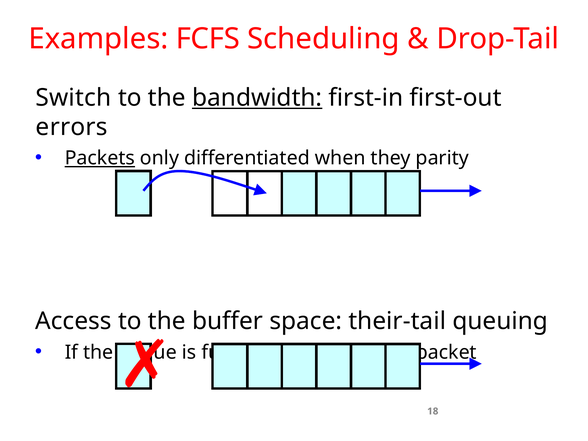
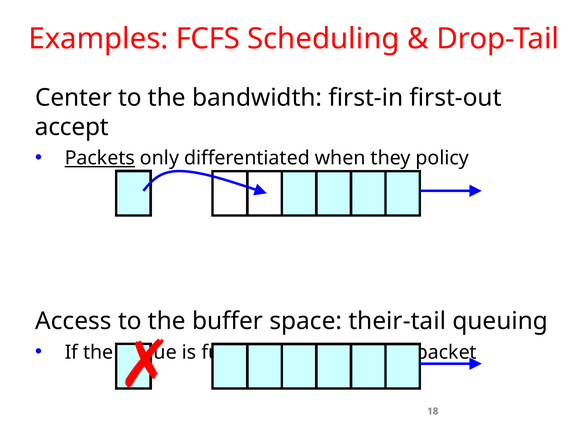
Switch: Switch -> Center
bandwidth underline: present -> none
errors: errors -> accept
parity: parity -> policy
